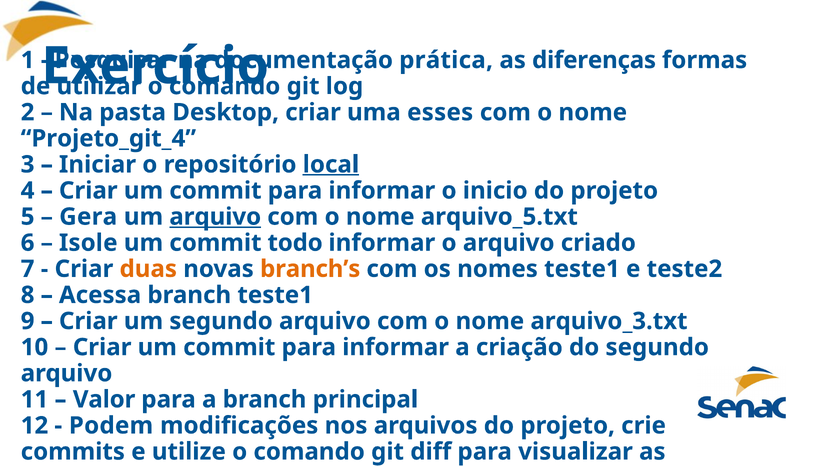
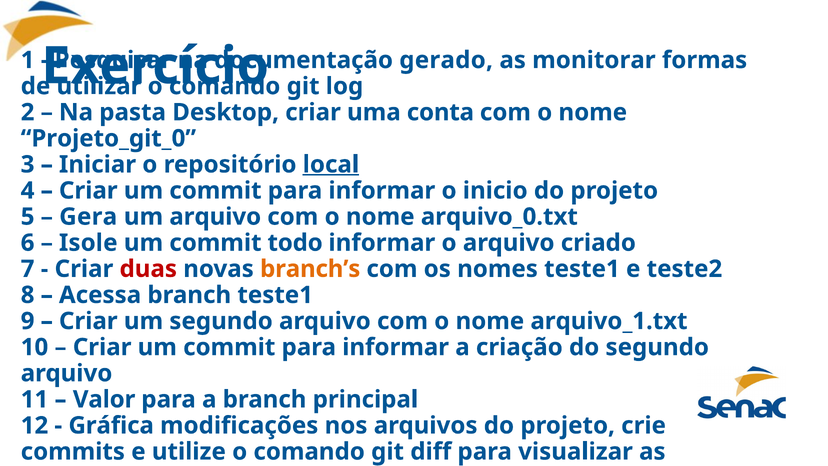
prática: prática -> gerado
diferenças: diferenças -> monitorar
esses: esses -> conta
Projeto_git_4: Projeto_git_4 -> Projeto_git_0
arquivo at (215, 217) underline: present -> none
arquivo_5.txt: arquivo_5.txt -> arquivo_0.txt
duas colour: orange -> red
arquivo_3.txt: arquivo_3.txt -> arquivo_1.txt
Podem: Podem -> Gráfica
